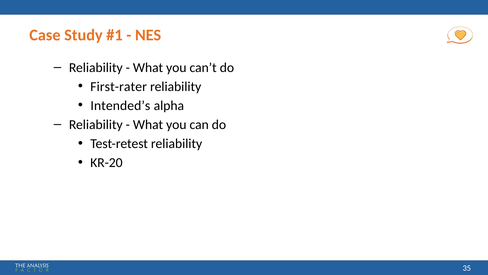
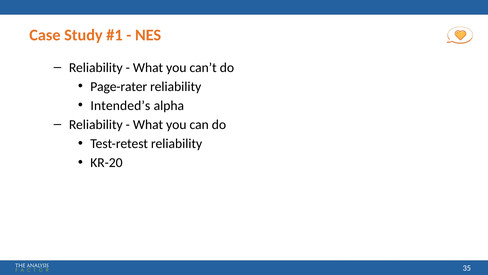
First-rater: First-rater -> Page-rater
